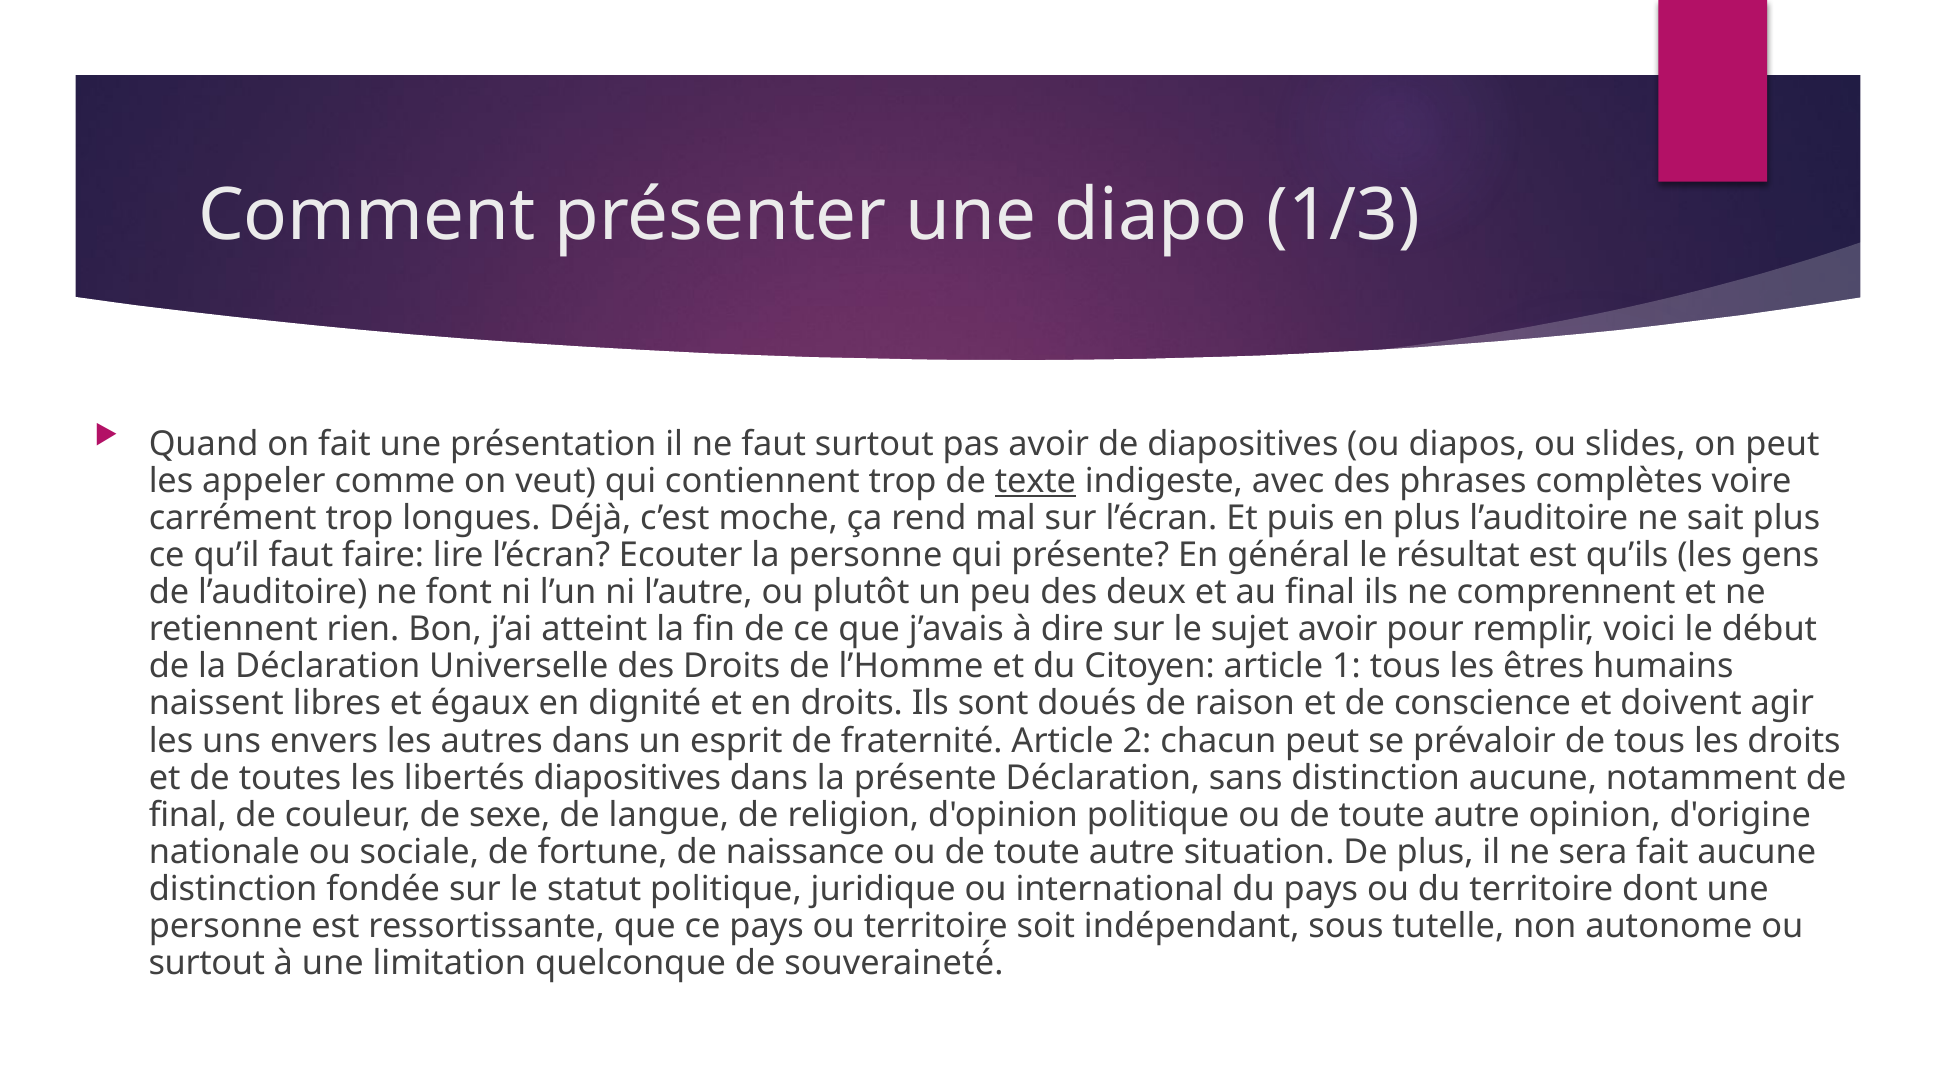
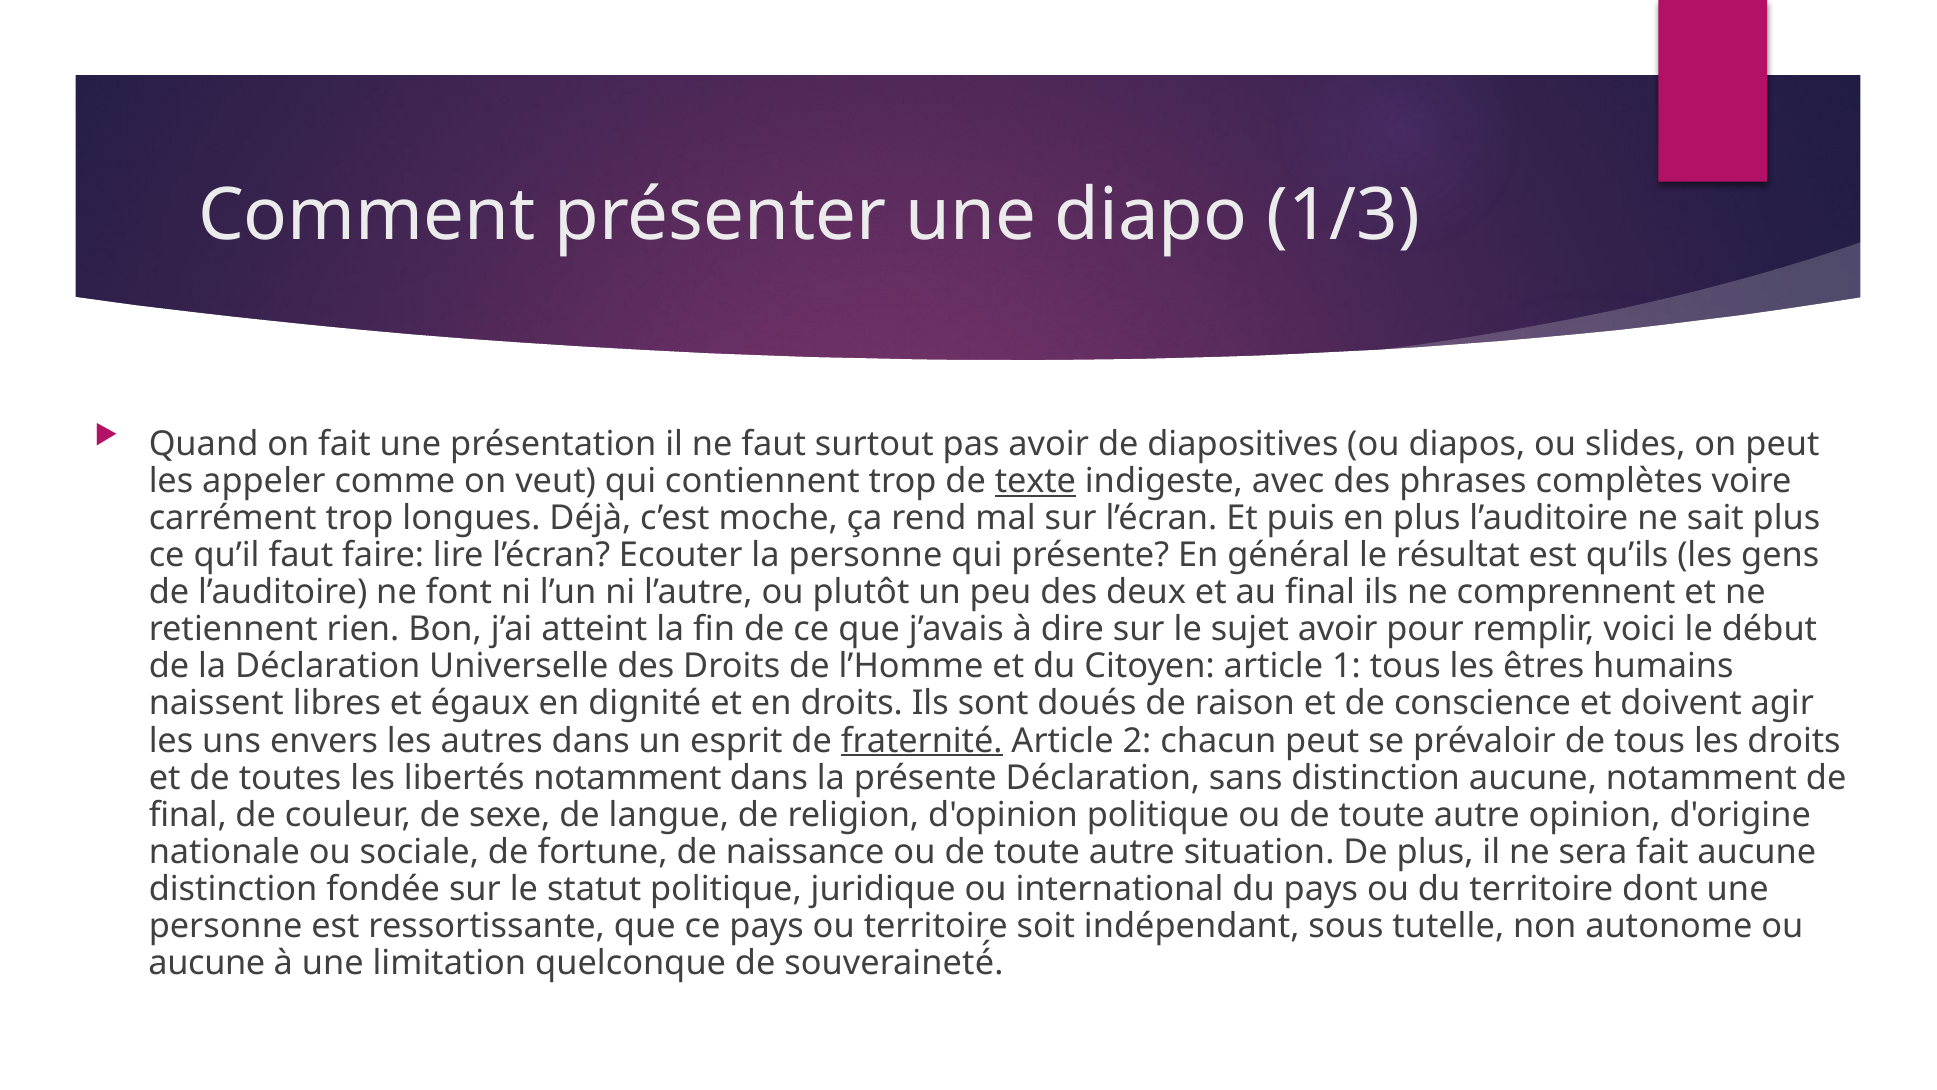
fraternité underline: none -> present
libertés diapositives: diapositives -> notamment
surtout at (207, 963): surtout -> aucune
